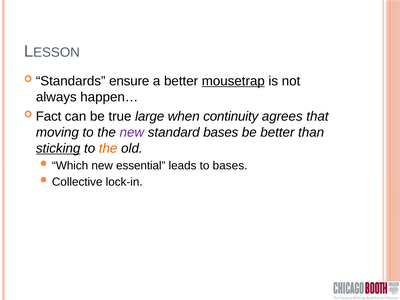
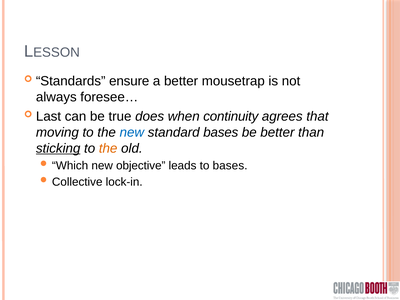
mousetrap underline: present -> none
happen…: happen… -> foresee…
Fact: Fact -> Last
large: large -> does
new at (132, 132) colour: purple -> blue
essential: essential -> objective
